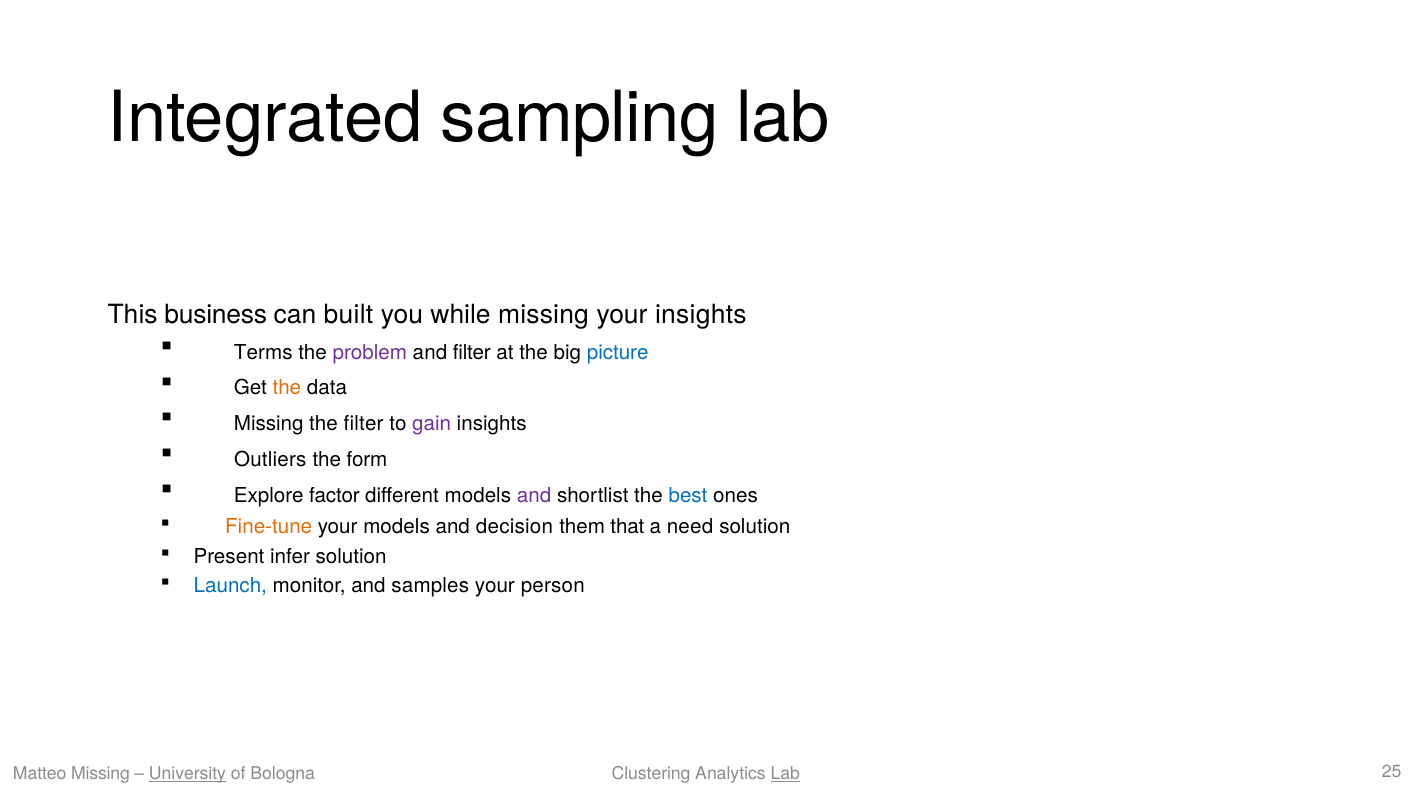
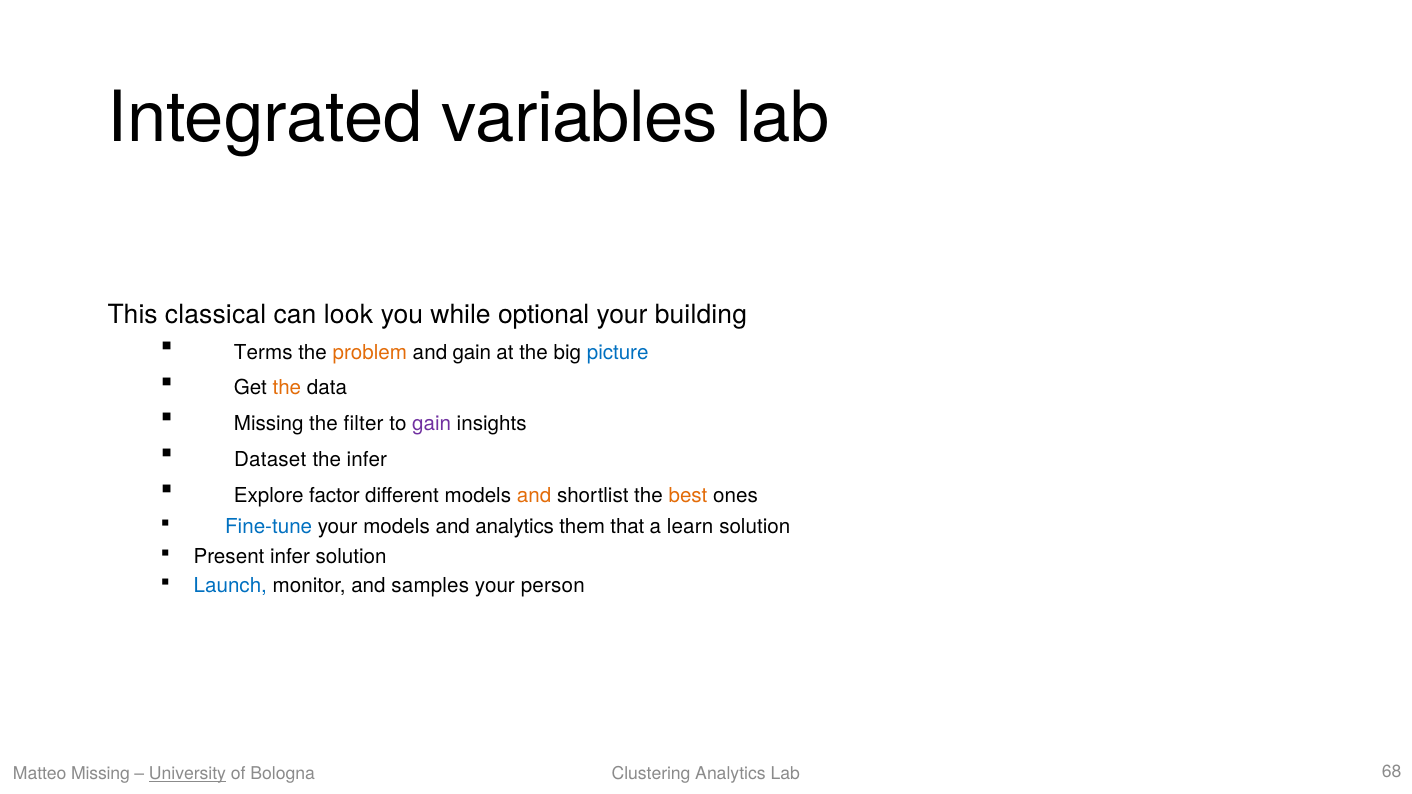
sampling: sampling -> variables
business: business -> classical
built: built -> look
while missing: missing -> optional
your insights: insights -> building
problem colour: purple -> orange
and filter: filter -> gain
Outliers: Outliers -> Dataset
the form: form -> infer
and at (534, 496) colour: purple -> orange
best colour: blue -> orange
Fine-tune colour: orange -> blue
and decision: decision -> analytics
need: need -> learn
Lab at (785, 774) underline: present -> none
25: 25 -> 68
